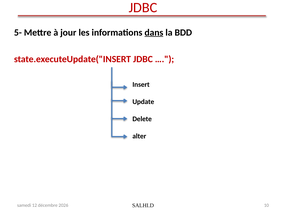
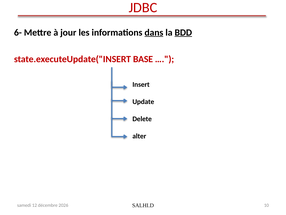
5-: 5- -> 6-
BDD underline: none -> present
state.executeUpdate("INSERT JDBC: JDBC -> BASE
